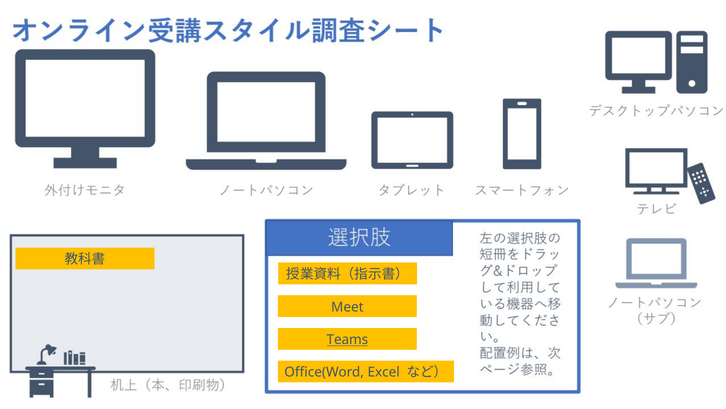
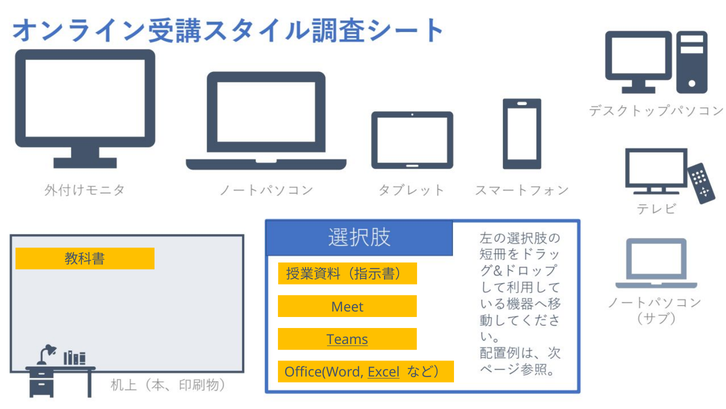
Excel underline: none -> present
